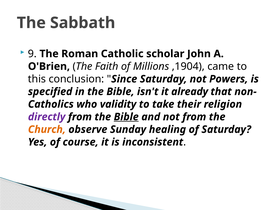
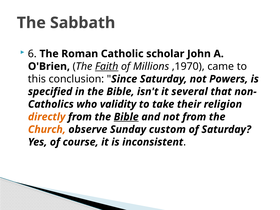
9: 9 -> 6
Faith underline: none -> present
,1904: ,1904 -> ,1970
already: already -> several
directly colour: purple -> orange
healing: healing -> custom
